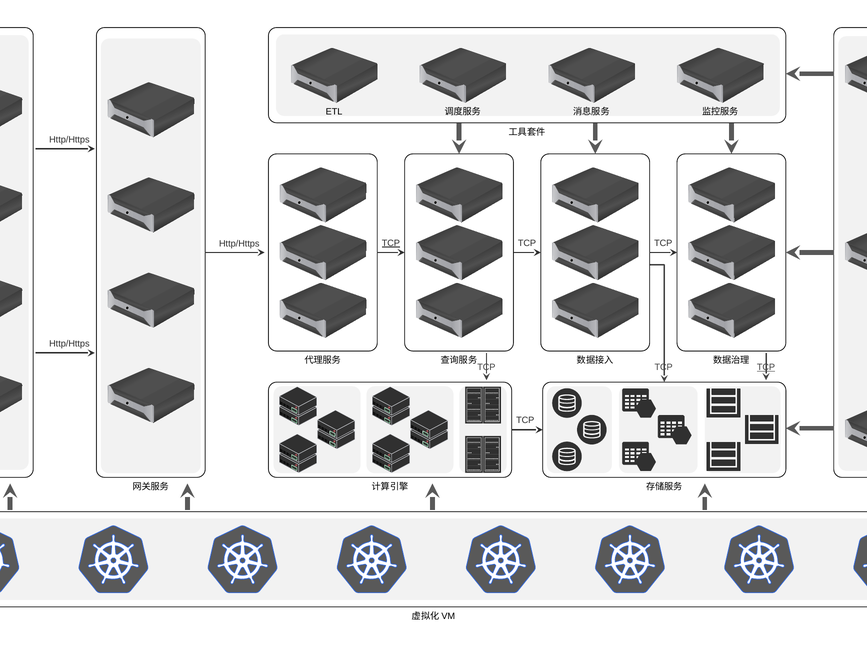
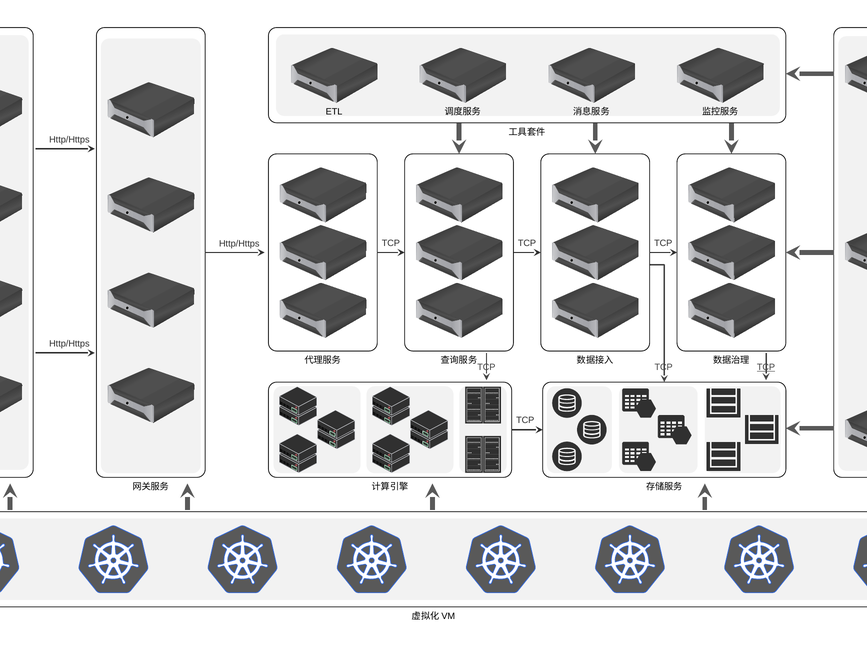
TCP at (391, 243) underline: present -> none
